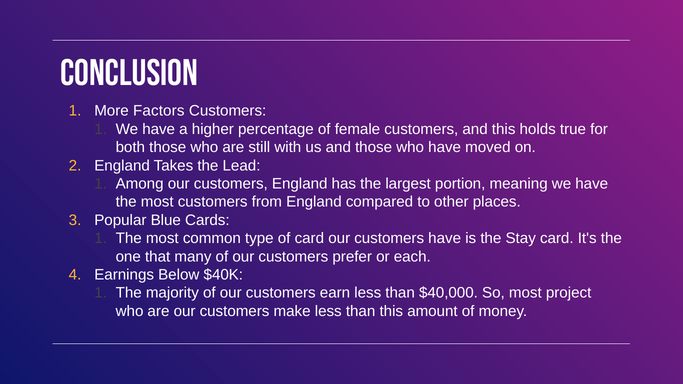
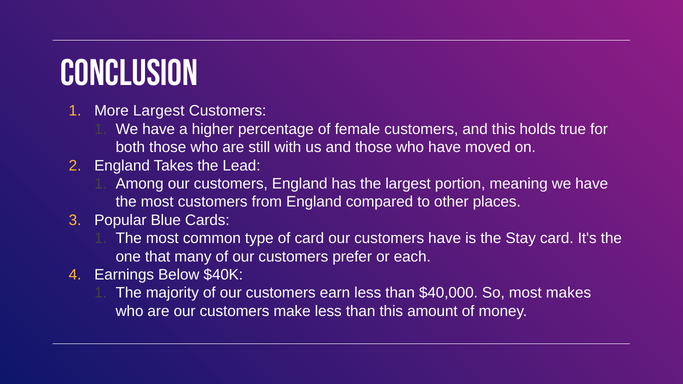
More Factors: Factors -> Largest
project: project -> makes
